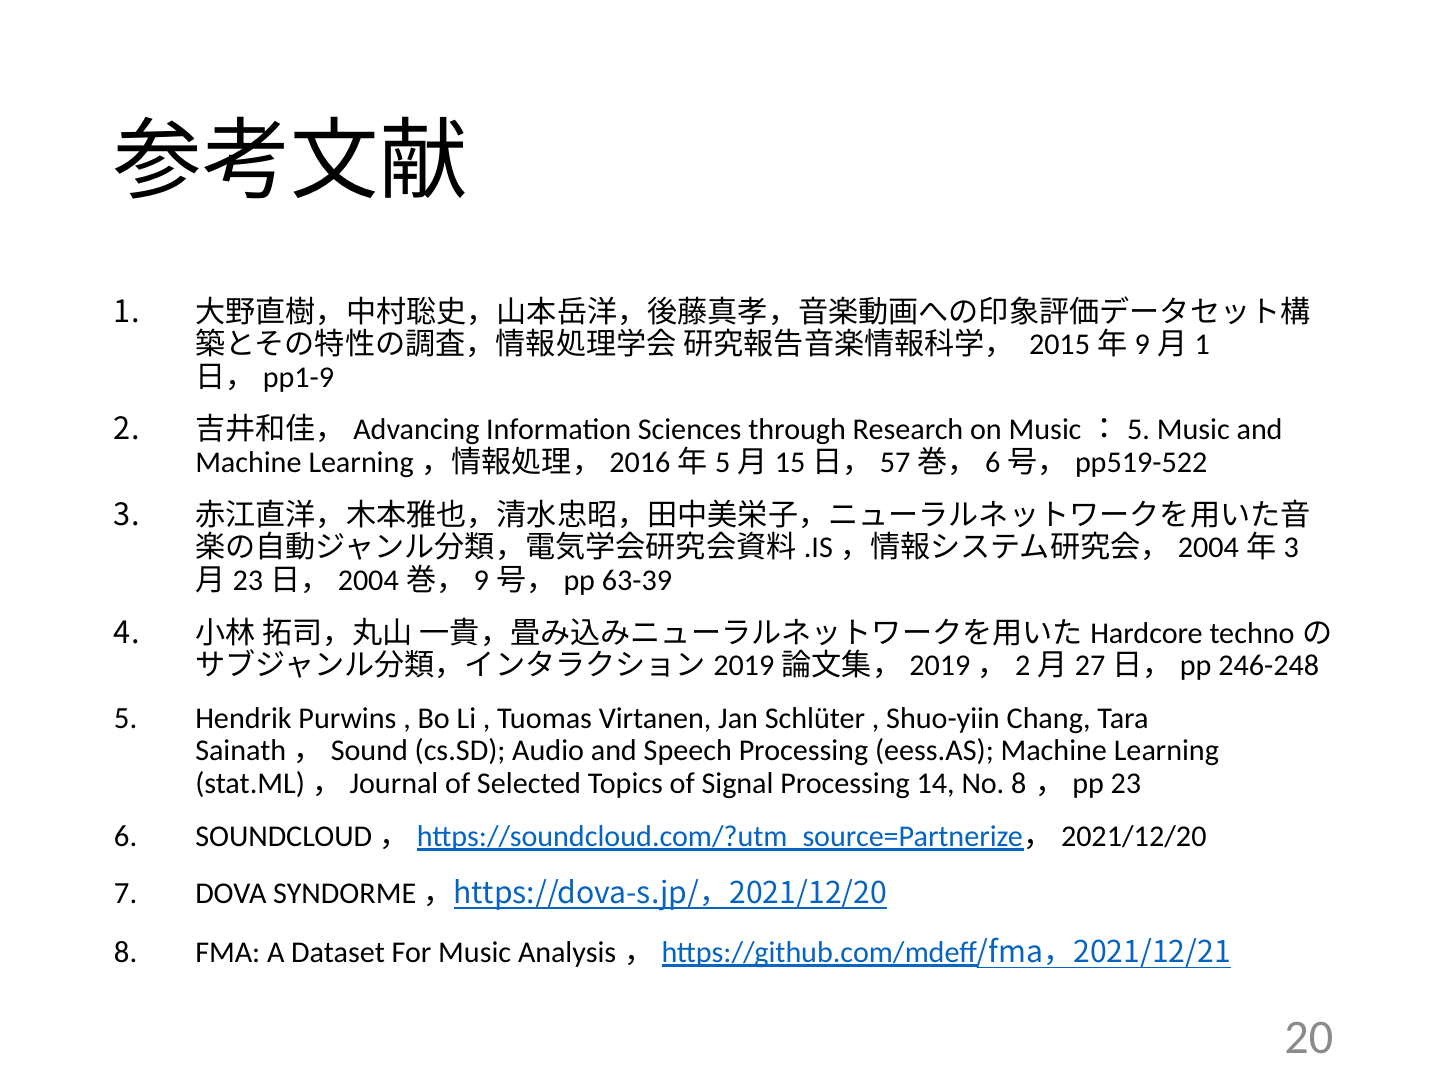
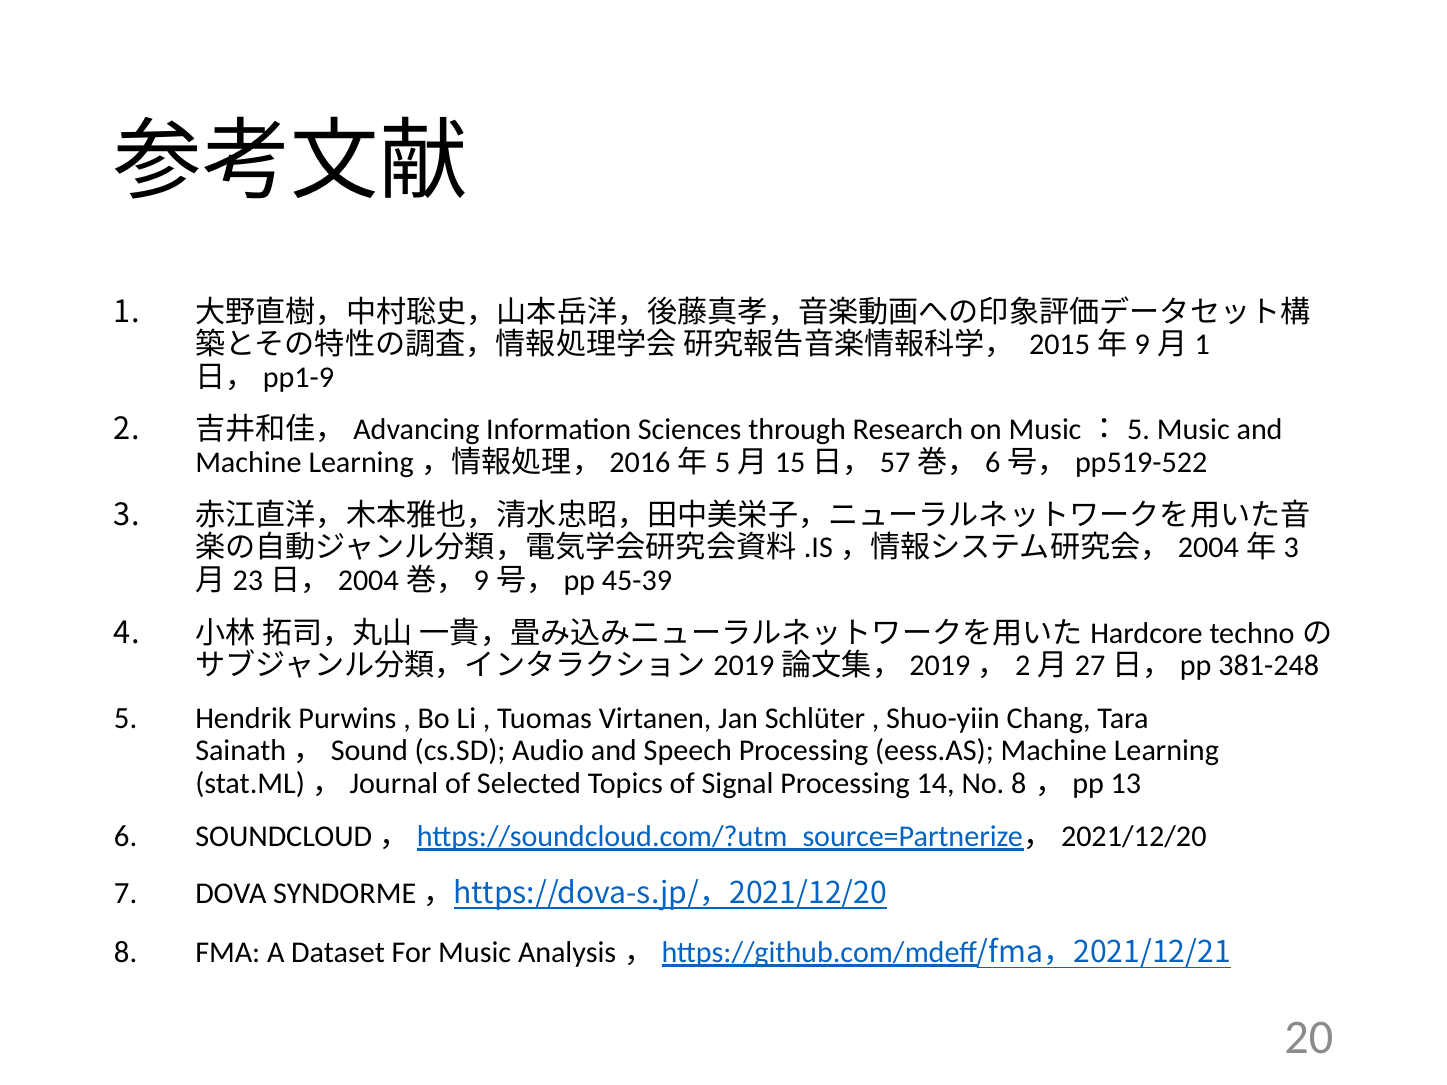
63-39: 63-39 -> 45-39
246-248: 246-248 -> 381-248
23: 23 -> 13
